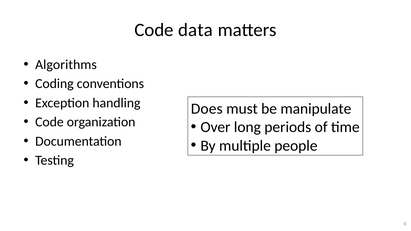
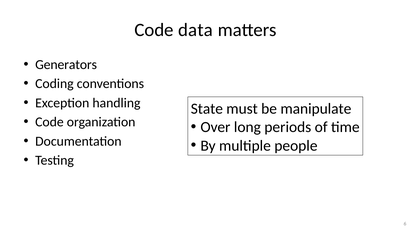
Algorithms: Algorithms -> Generators
Does: Does -> State
